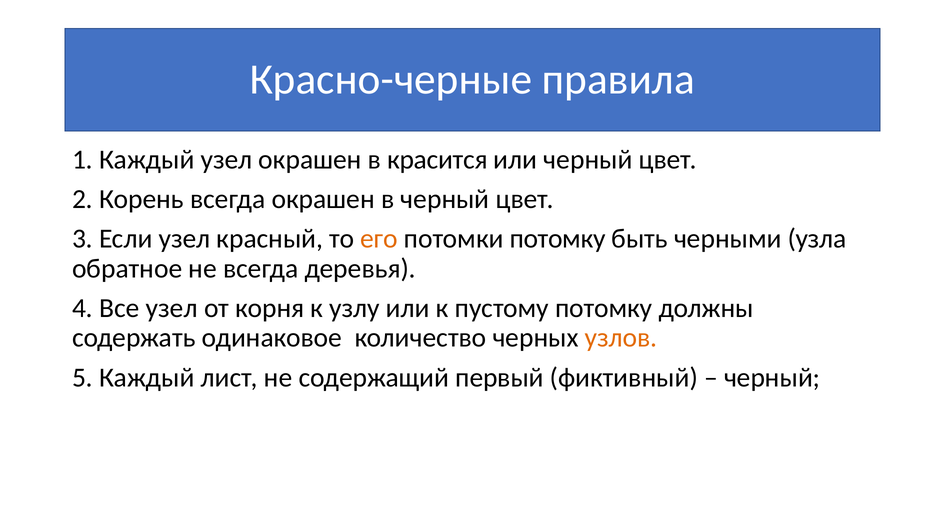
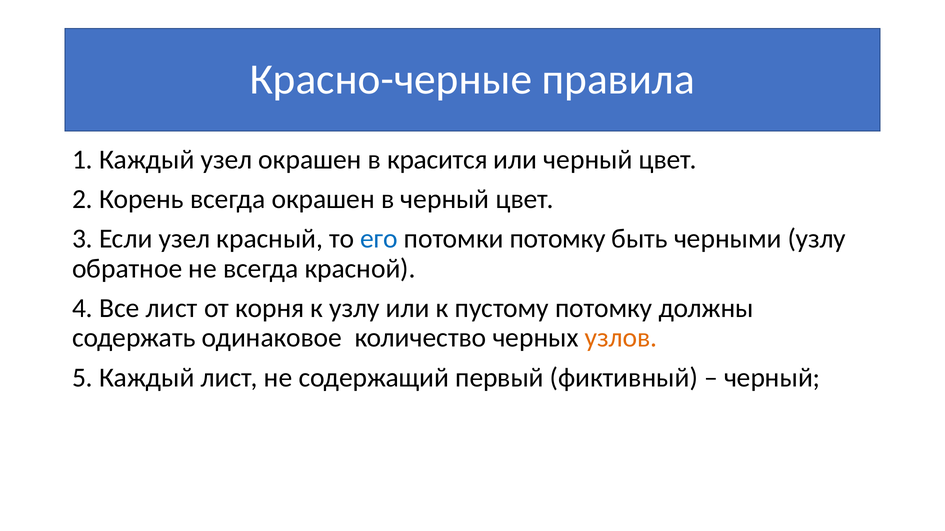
его colour: orange -> blue
черными узла: узла -> узлу
деревья: деревья -> красной
Все узел: узел -> лист
